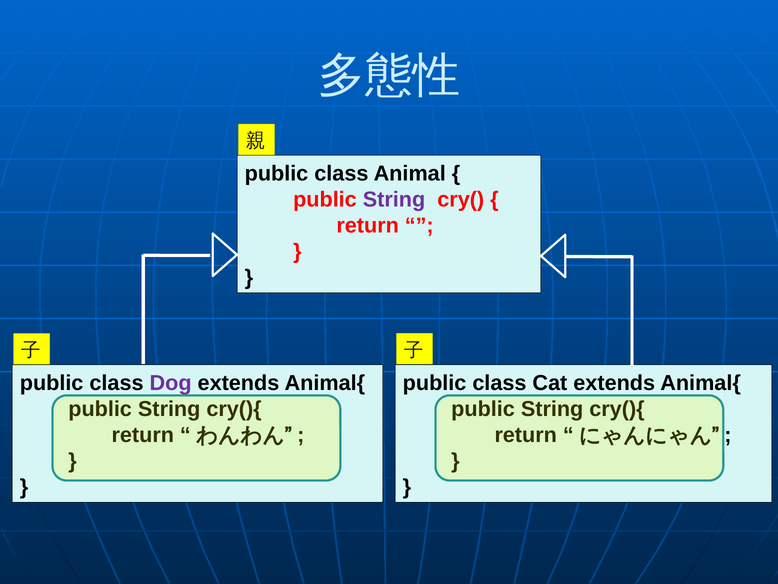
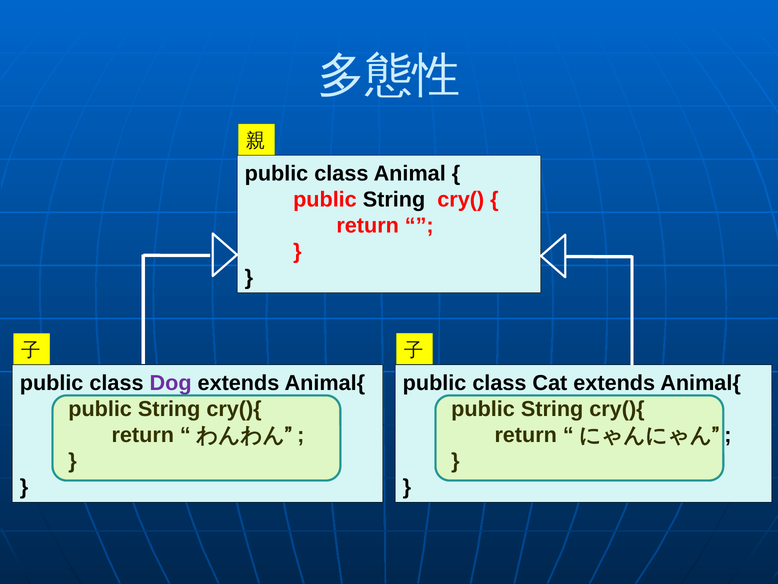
String at (394, 200) colour: purple -> black
